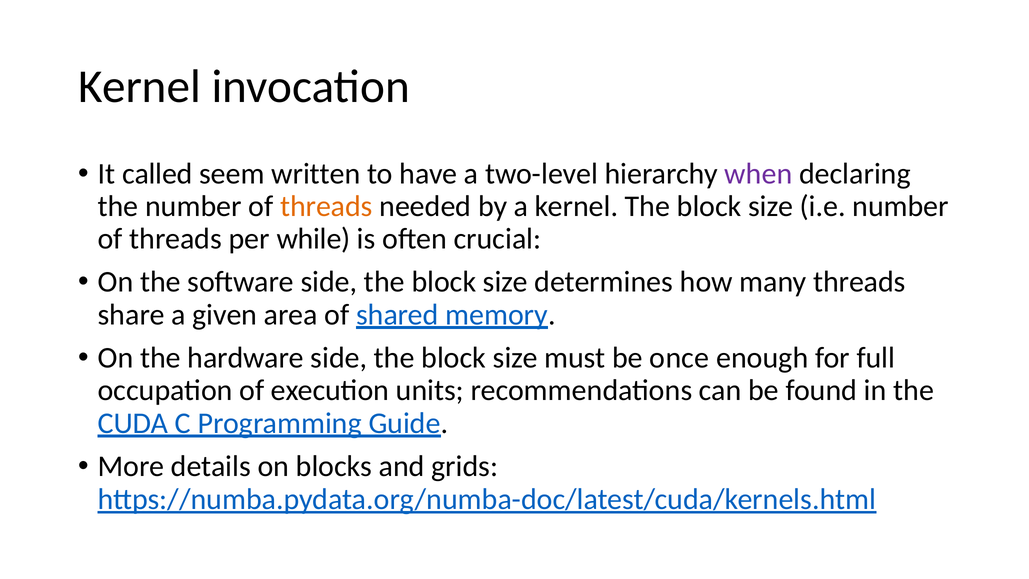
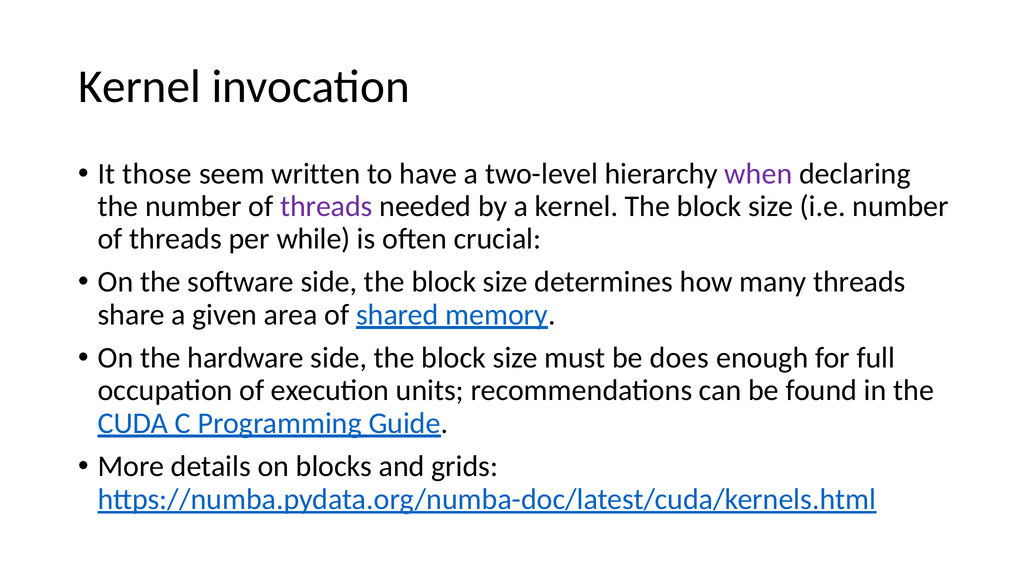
called: called -> those
threads at (326, 206) colour: orange -> purple
once: once -> does
